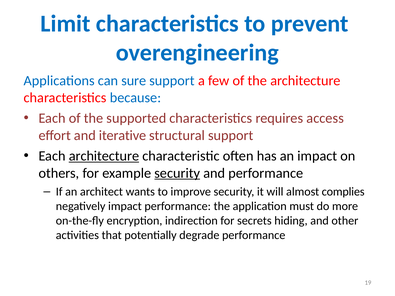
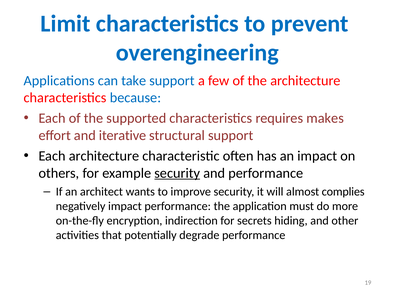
sure: sure -> take
access: access -> makes
architecture at (104, 156) underline: present -> none
